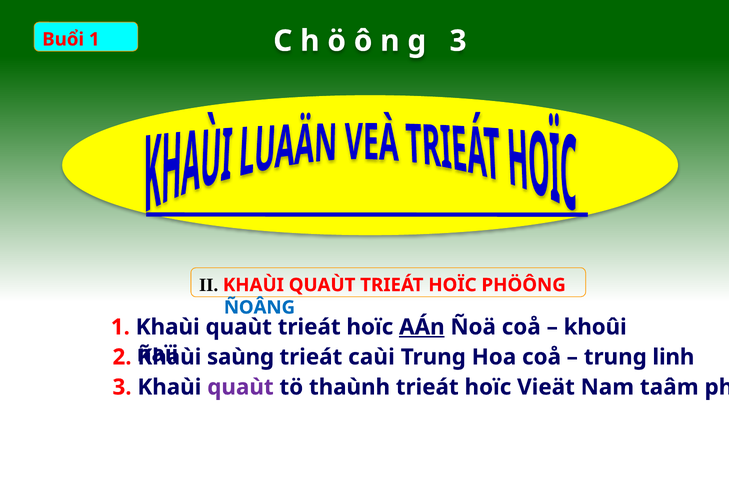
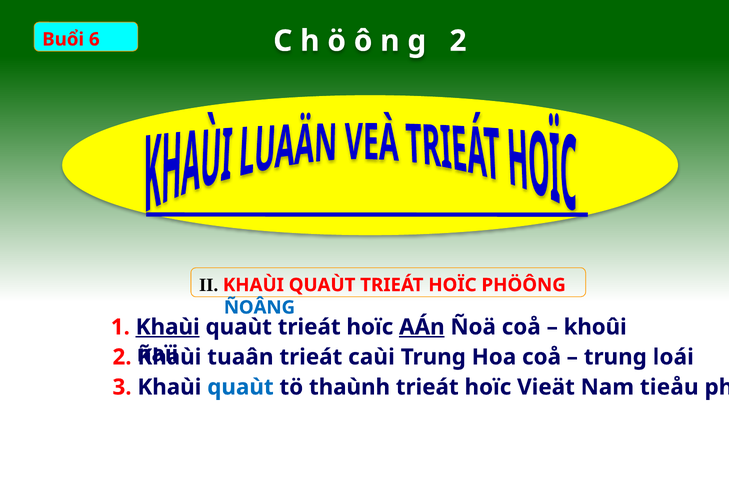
g 3: 3 -> 2
Buổi 1: 1 -> 6
Khaùi at (168, 327) underline: none -> present
saùng: saùng -> tuaân
linh: linh -> loái
quaùt at (240, 387) colour: purple -> blue
taâm: taâm -> tieåu
